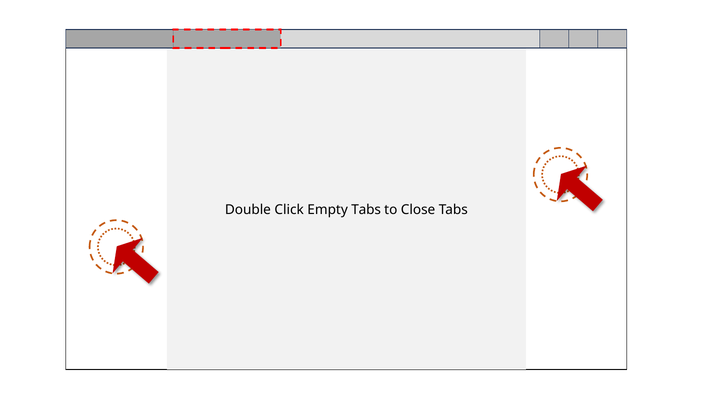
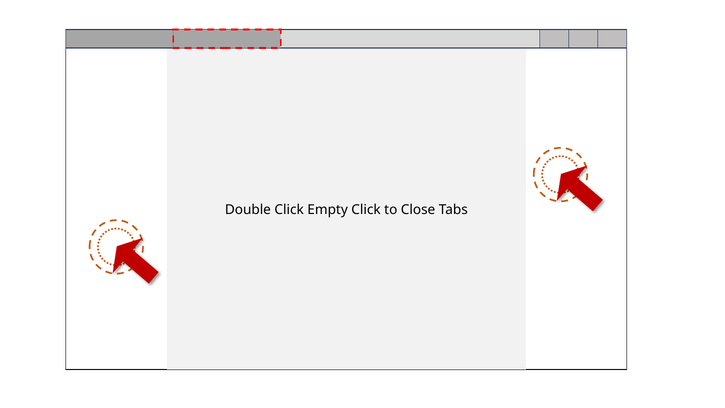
Empty Tabs: Tabs -> Click
